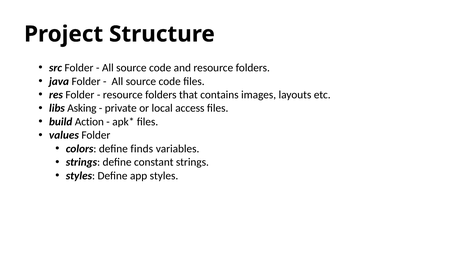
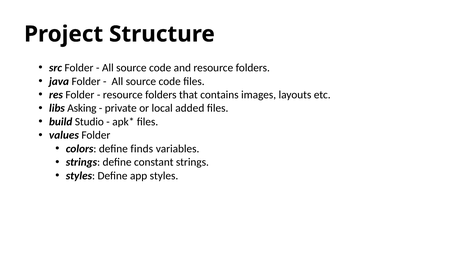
access: access -> added
Action: Action -> Studio
